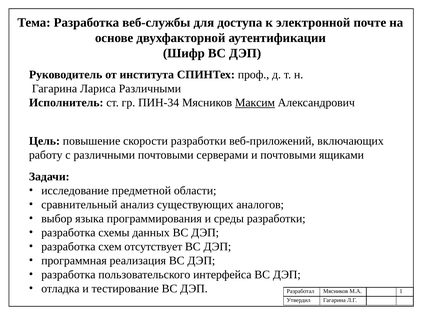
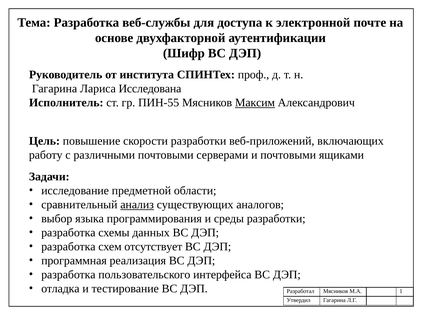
Лариса Различными: Различными -> Исследована
ПИН-34: ПИН-34 -> ПИН-55
анализ underline: none -> present
